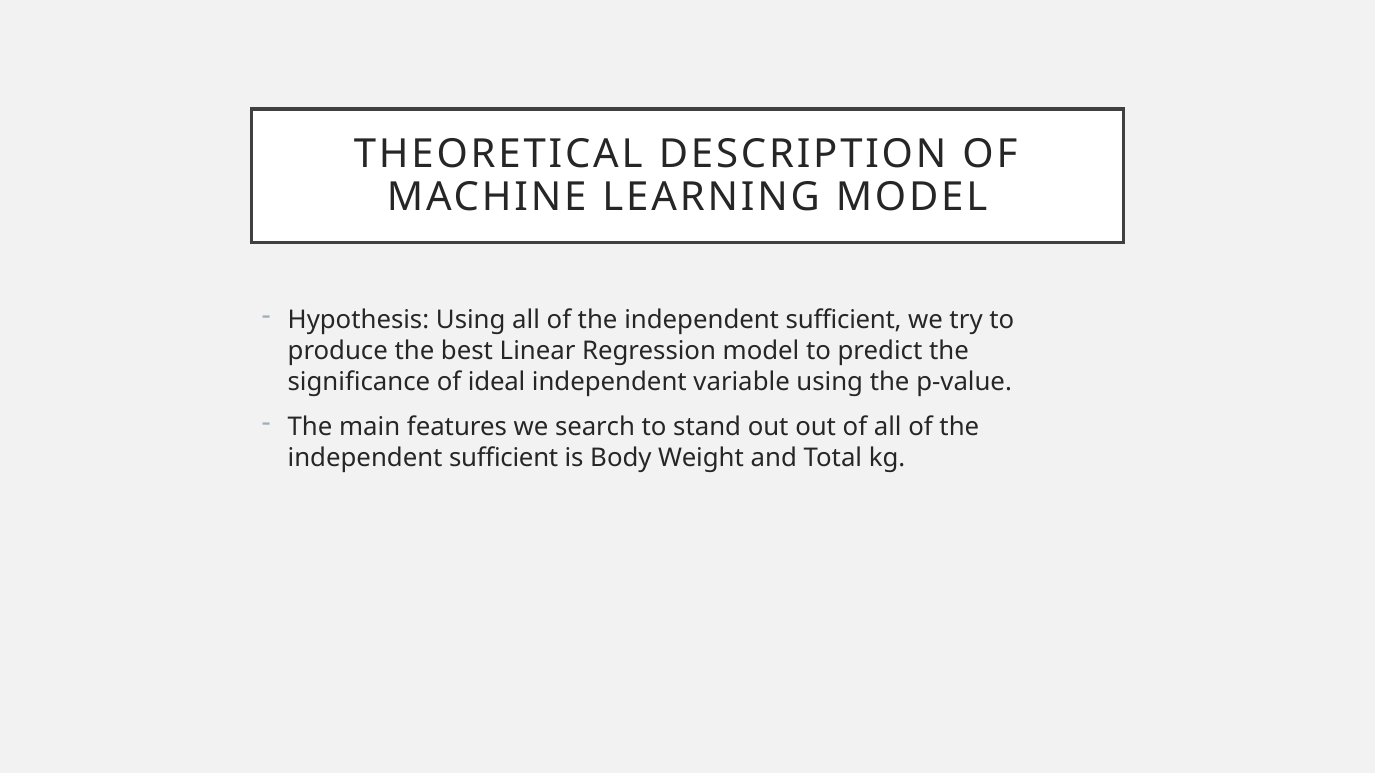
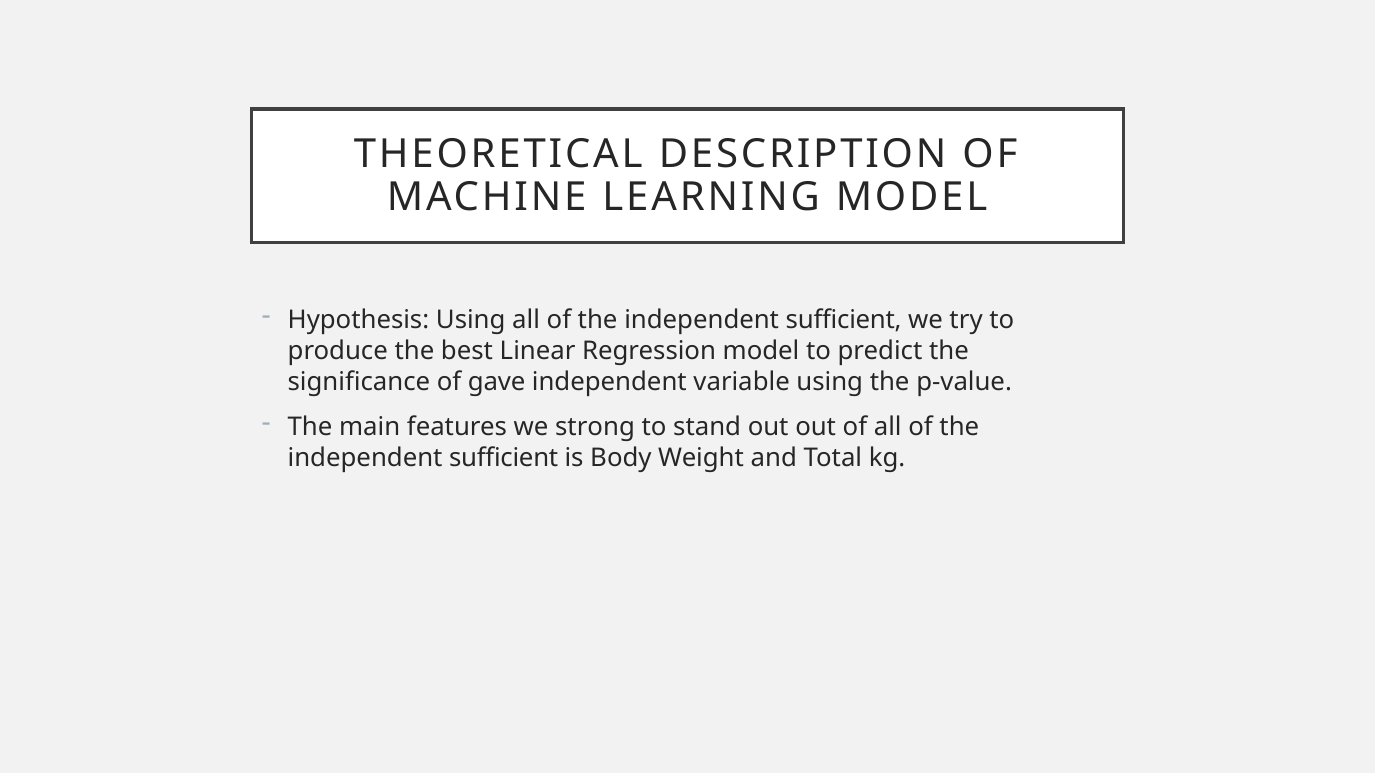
ideal: ideal -> gave
search: search -> strong
